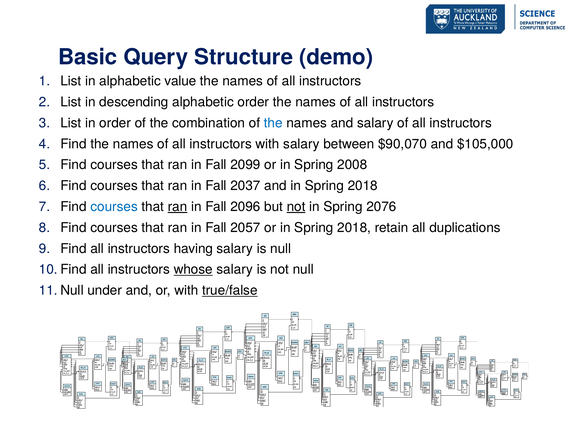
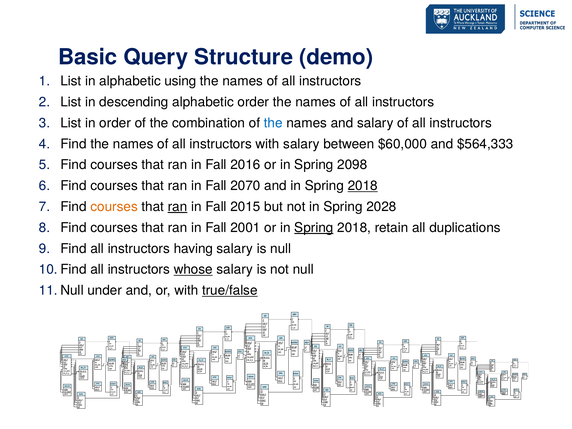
value: value -> using
$90,070: $90,070 -> $60,000
$105,000: $105,000 -> $564,333
2099: 2099 -> 2016
2008: 2008 -> 2098
2037: 2037 -> 2070
2018 at (363, 186) underline: none -> present
courses at (114, 207) colour: blue -> orange
2096: 2096 -> 2015
not at (296, 207) underline: present -> none
2076: 2076 -> 2028
2057: 2057 -> 2001
Spring at (314, 228) underline: none -> present
